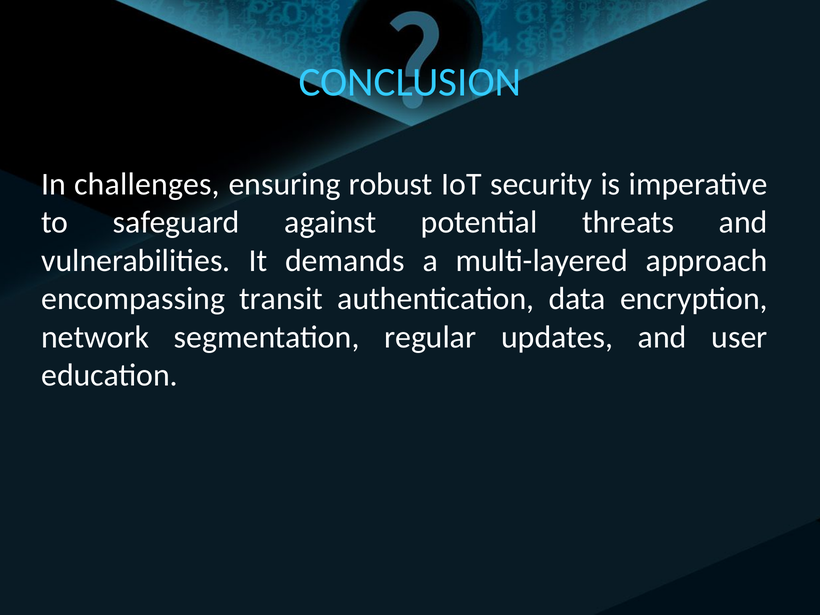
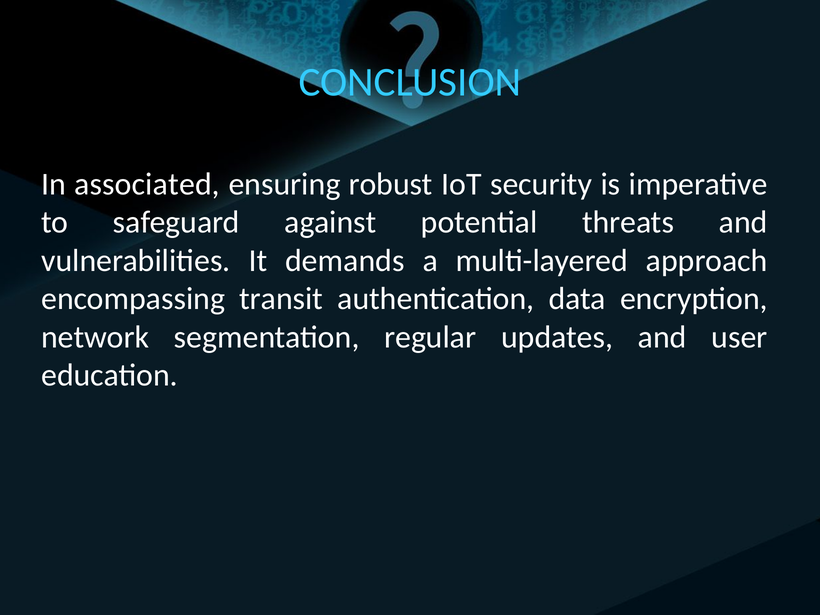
challenges: challenges -> associated
